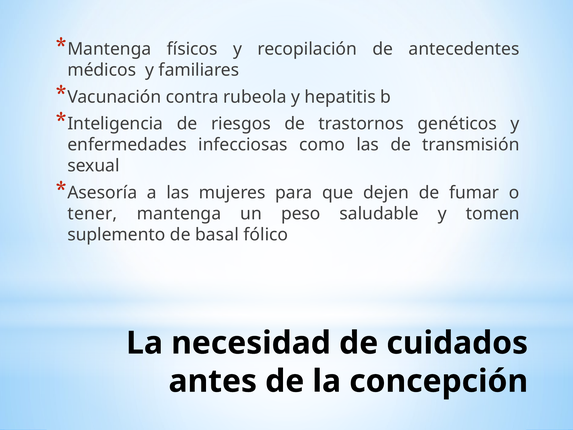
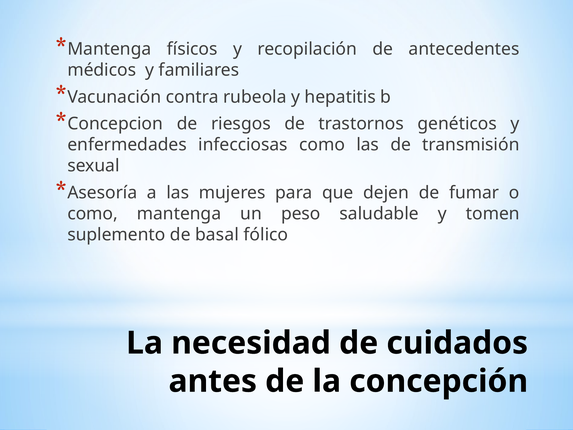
Inteligencia: Inteligencia -> Concepcion
tener at (92, 214): tener -> como
